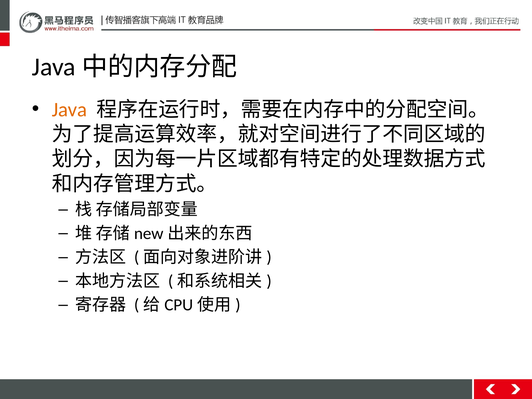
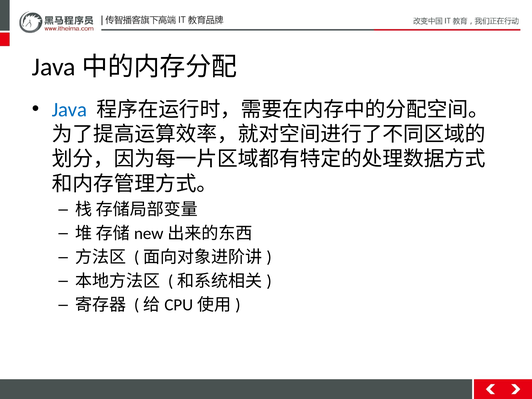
Java colour: orange -> blue
